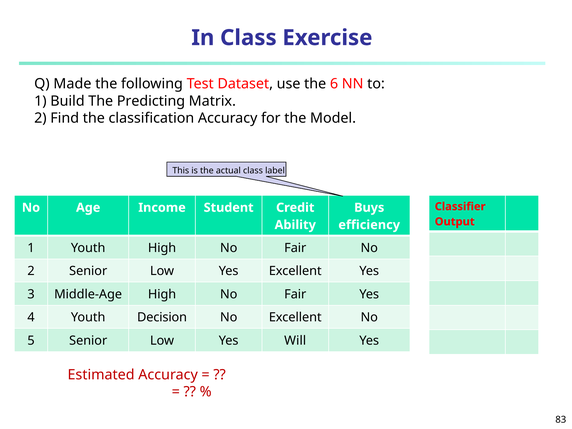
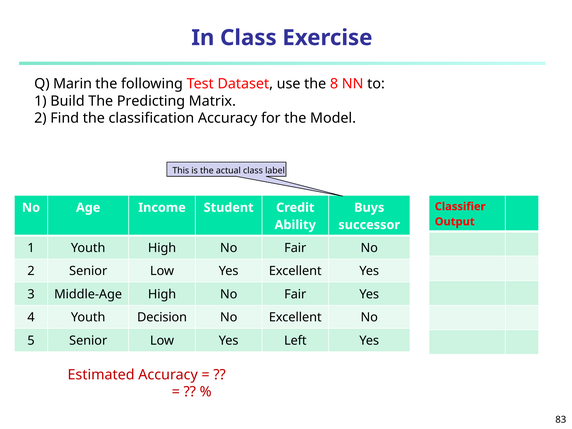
Made: Made -> Marin
6: 6 -> 8
efficiency: efficiency -> successor
Will: Will -> Left
